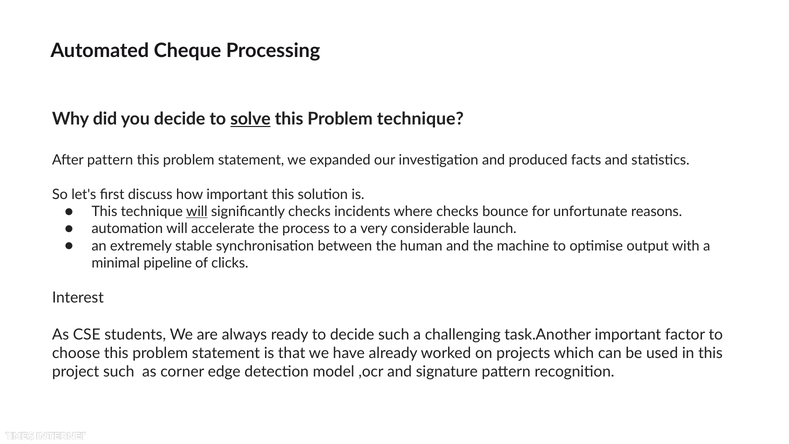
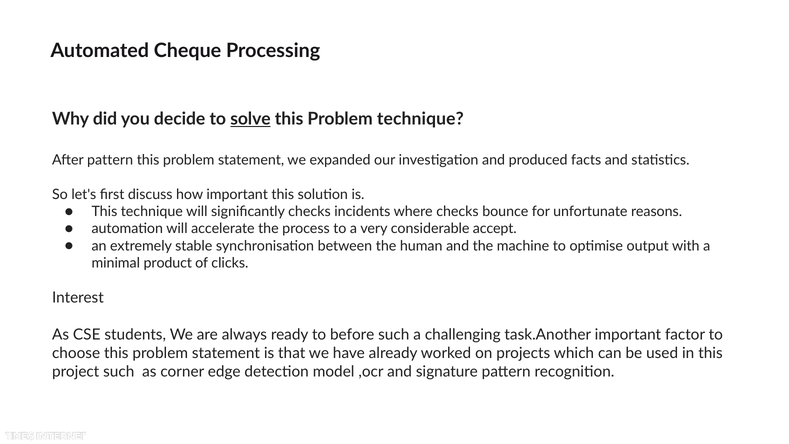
will at (197, 211) underline: present -> none
launch: launch -> accept
pipeline: pipeline -> product
to decide: decide -> before
